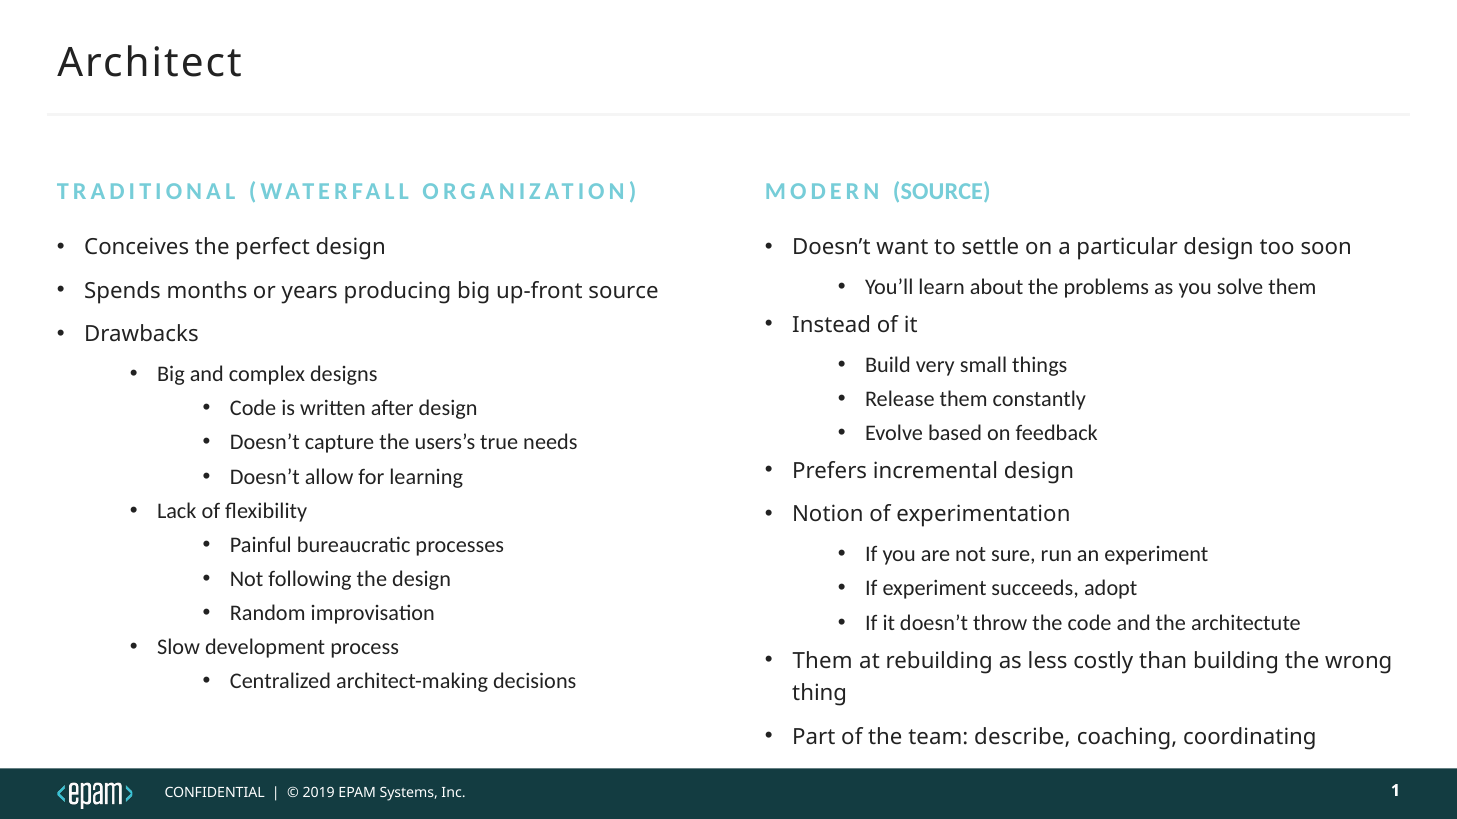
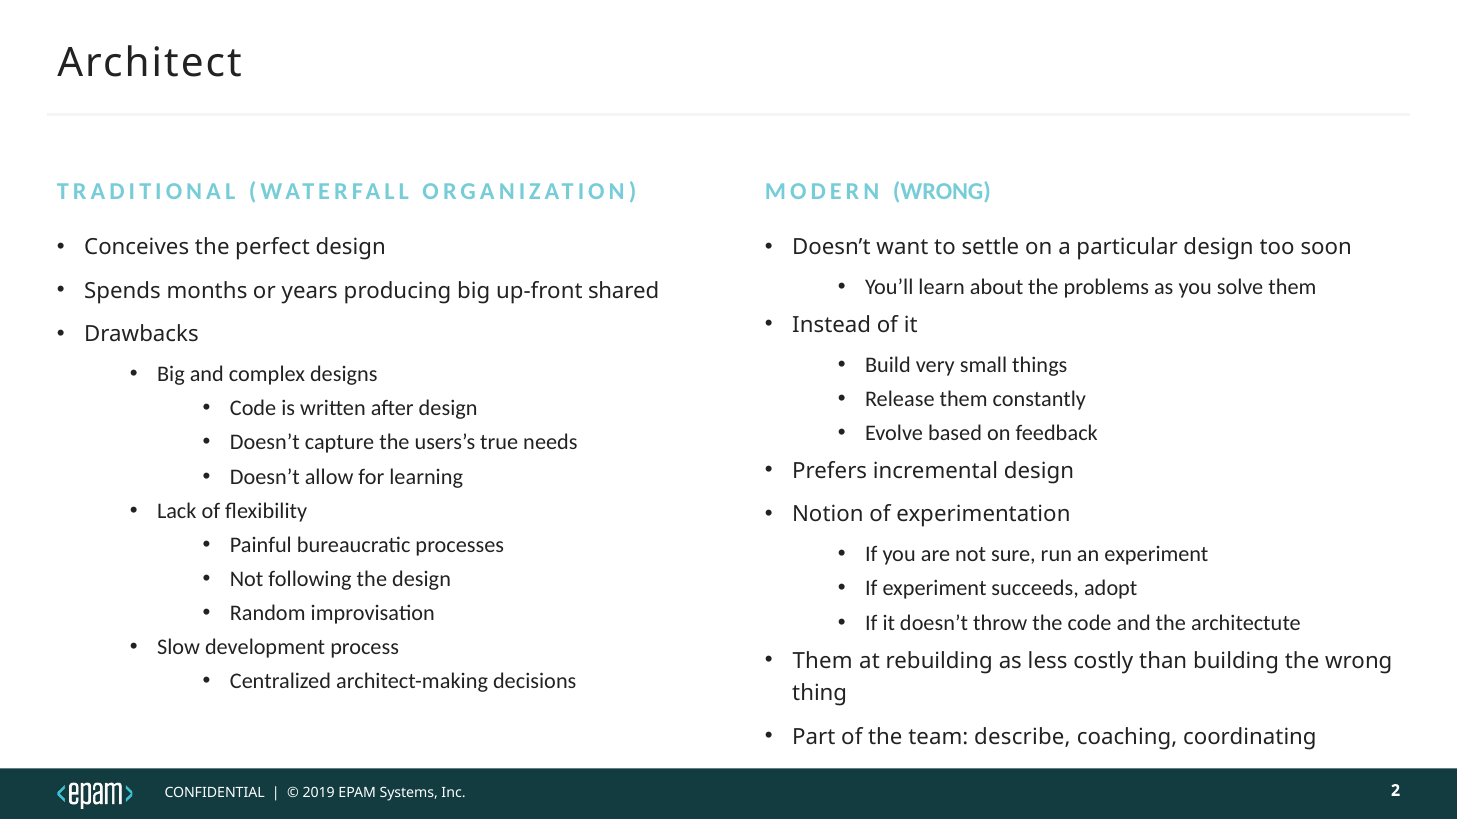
MODERN SOURCE: SOURCE -> WRONG
up-front source: source -> shared
1: 1 -> 2
